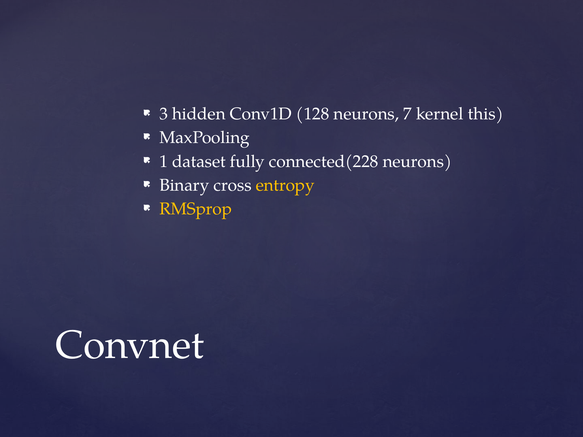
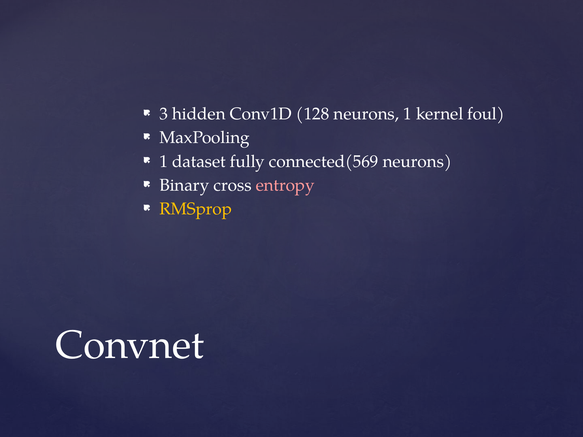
neurons 7: 7 -> 1
this: this -> foul
connected(228: connected(228 -> connected(569
entropy colour: yellow -> pink
